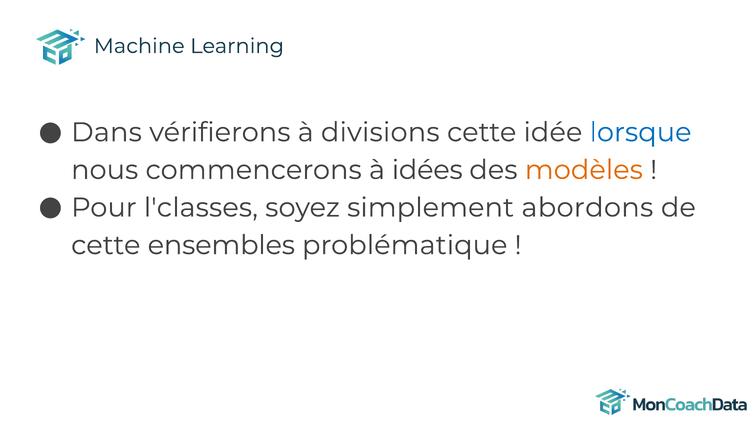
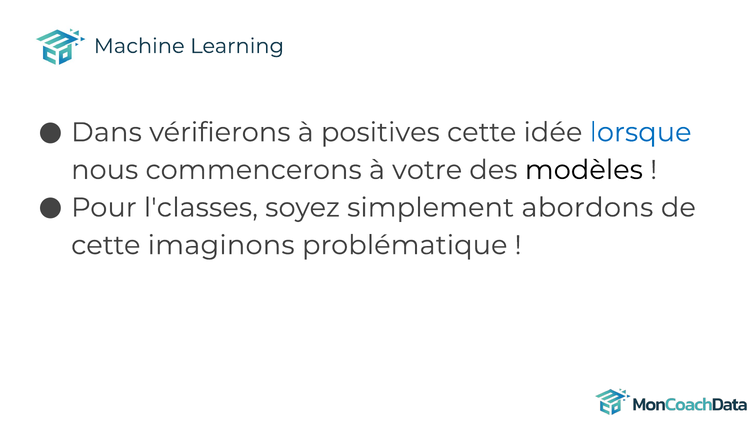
divisions: divisions -> positives
idées: idées -> votre
modèles colour: orange -> black
ensembles: ensembles -> imaginons
